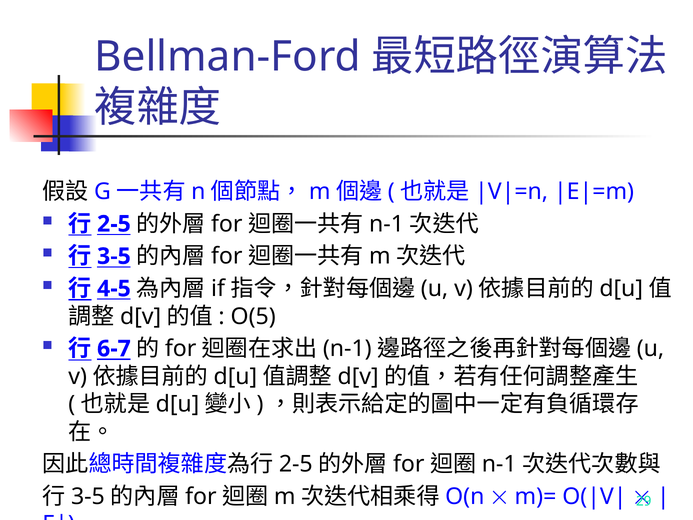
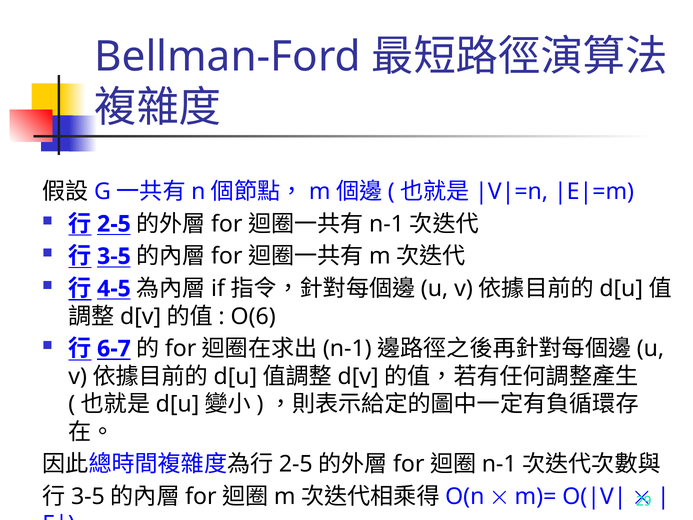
O(5: O(5 -> O(6
